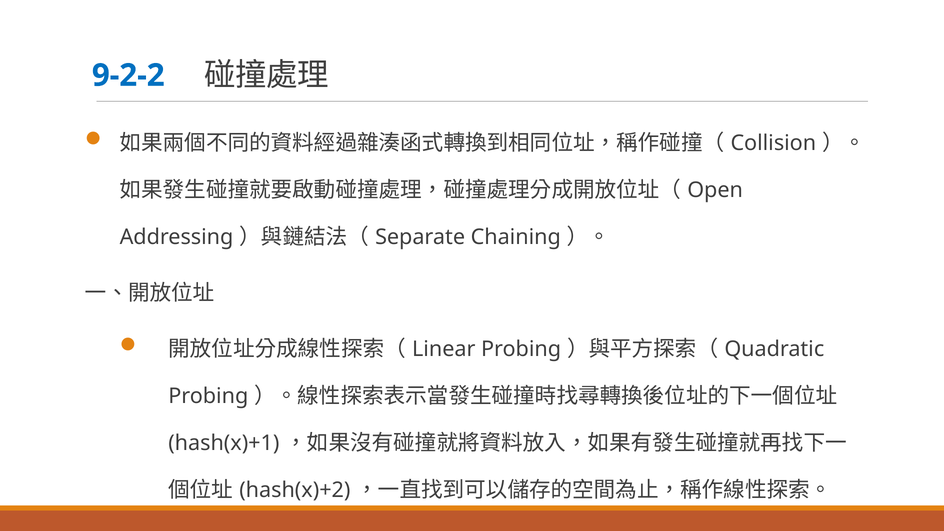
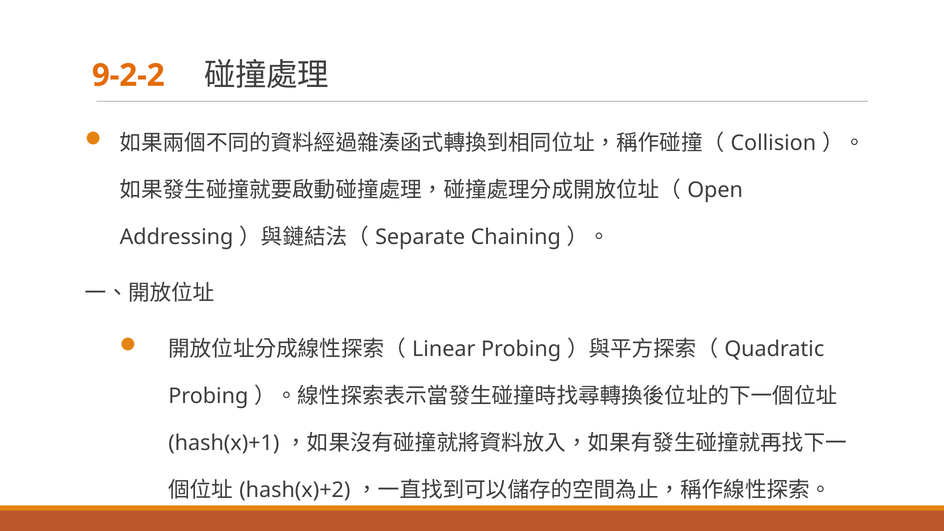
9-2-2 colour: blue -> orange
